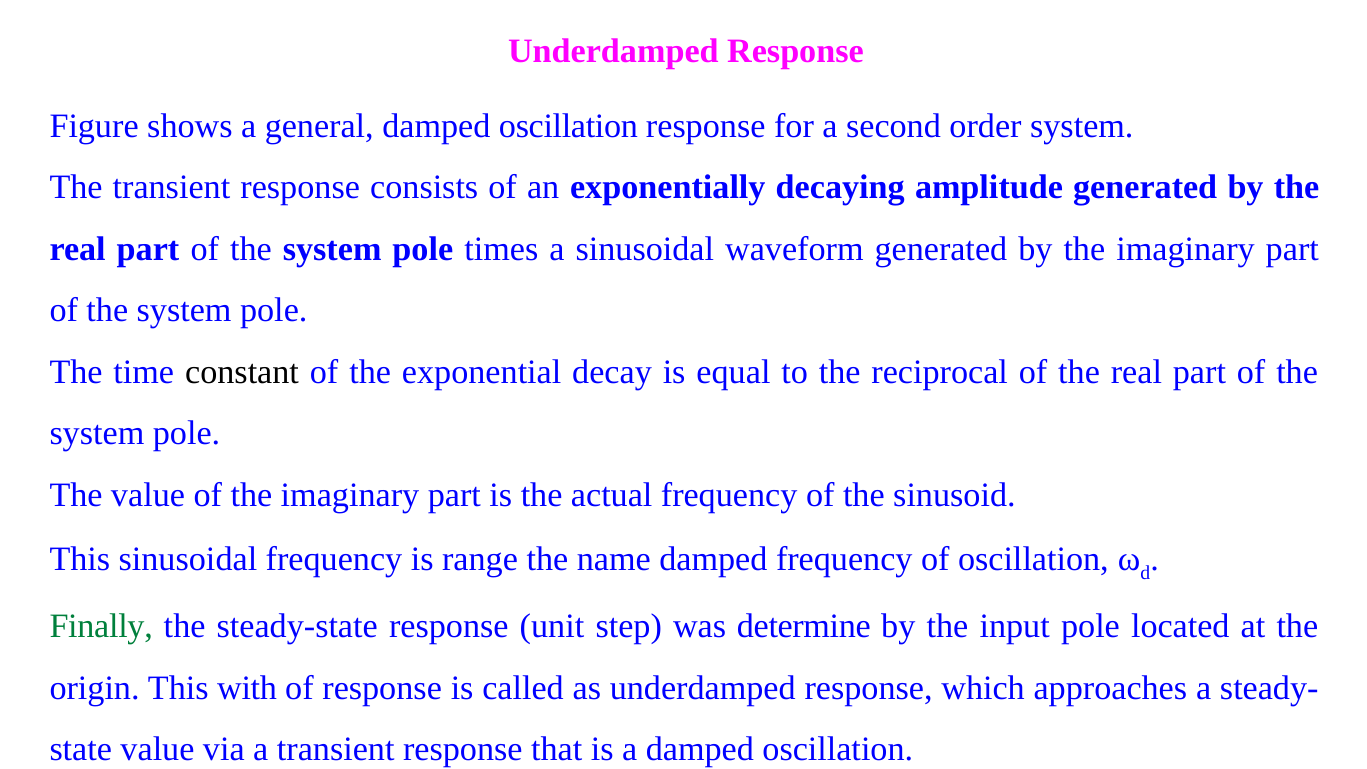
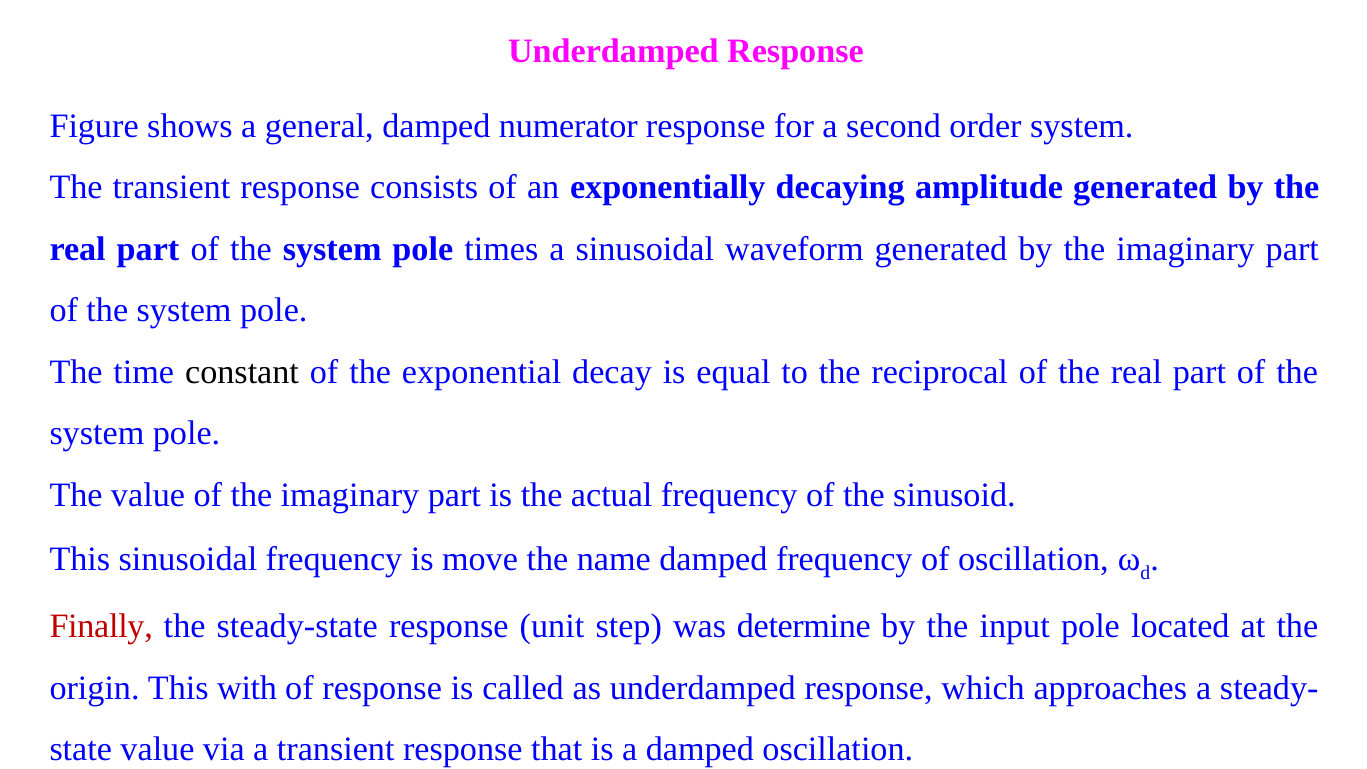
general damped oscillation: oscillation -> numerator
range: range -> move
Finally colour: green -> red
